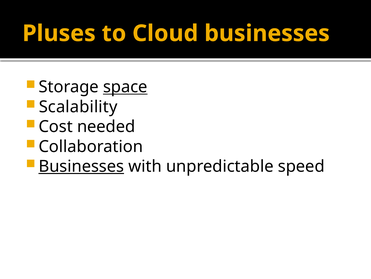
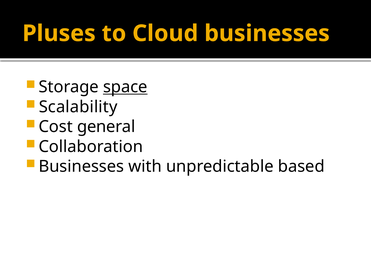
needed: needed -> general
Businesses at (81, 166) underline: present -> none
speed: speed -> based
